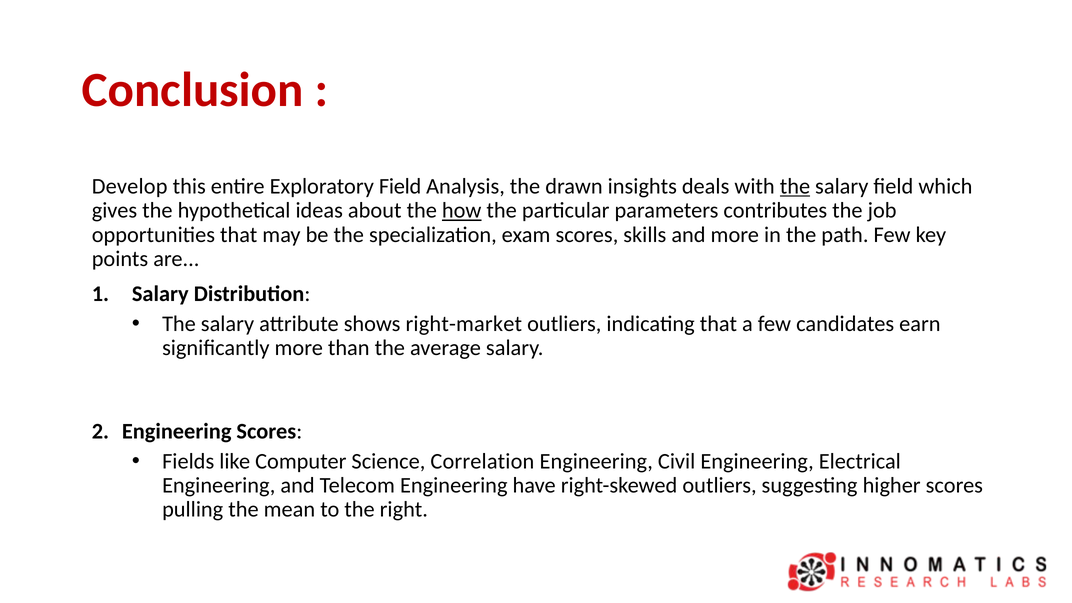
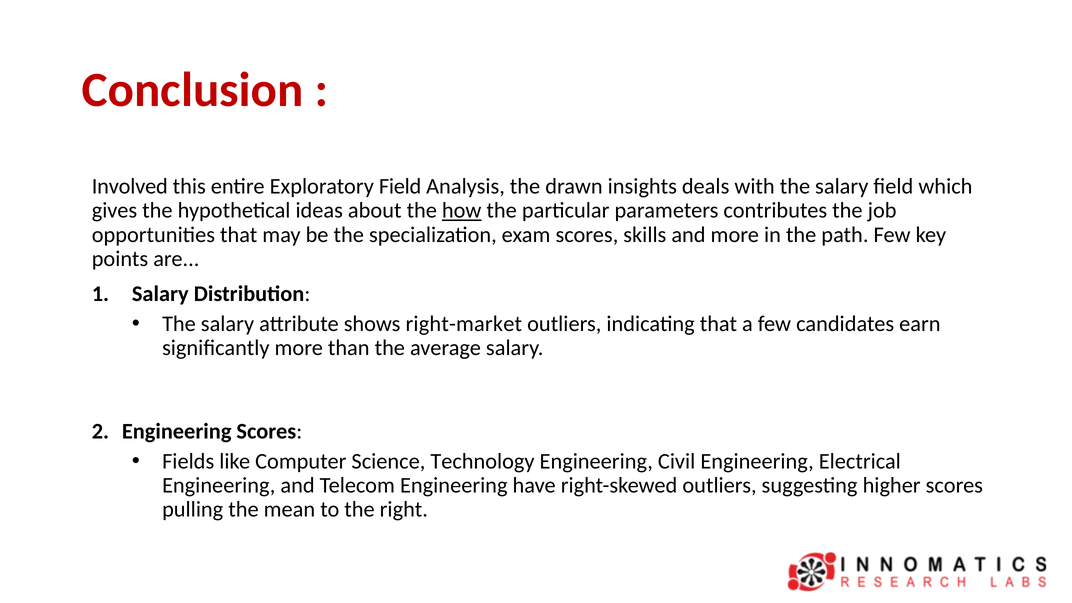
Develop: Develop -> Involved
the at (795, 186) underline: present -> none
Correlation: Correlation -> Technology
